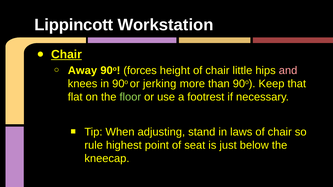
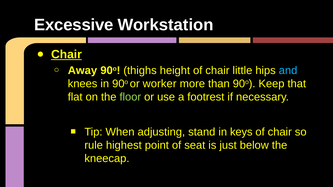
Lippincott: Lippincott -> Excessive
forces: forces -> thighs
and colour: pink -> light blue
jerking: jerking -> worker
laws: laws -> keys
